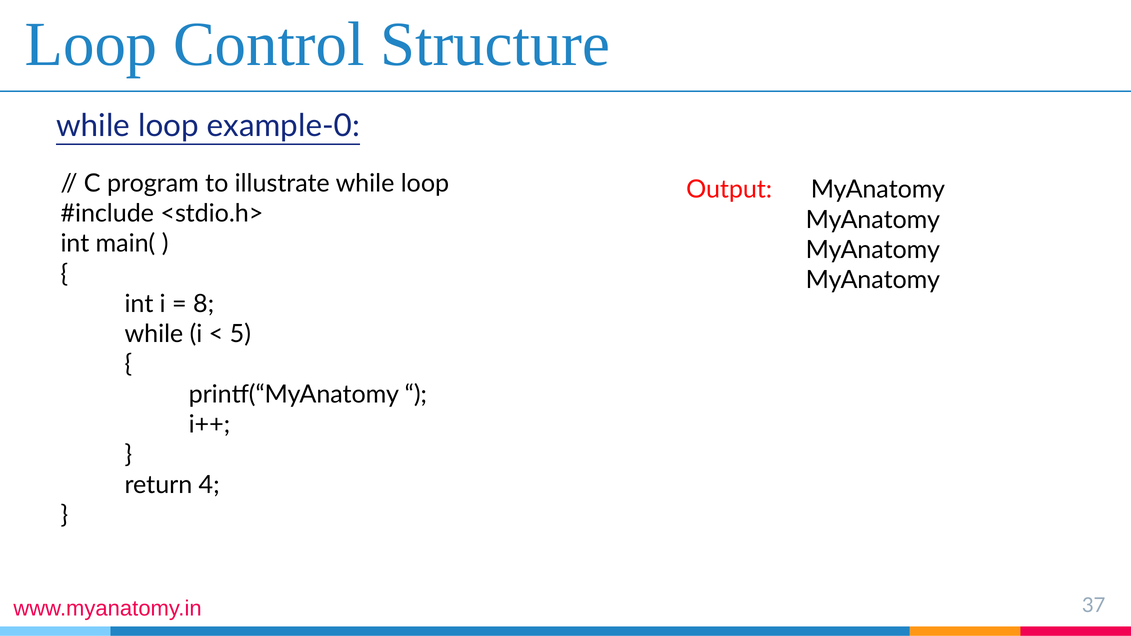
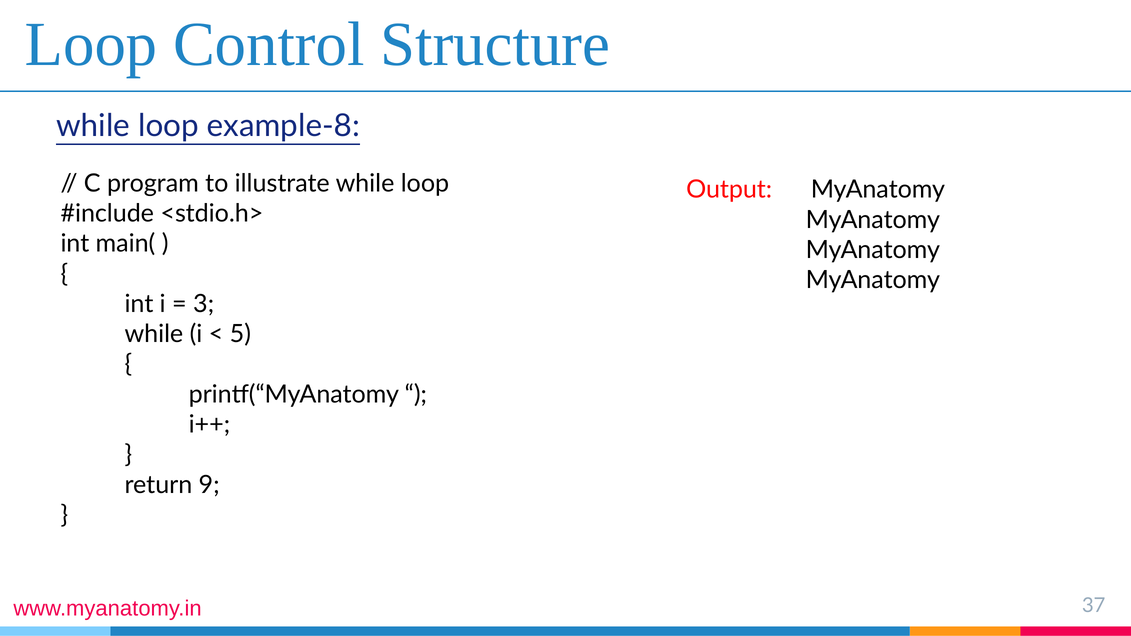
example-0: example-0 -> example-8
8: 8 -> 3
4: 4 -> 9
